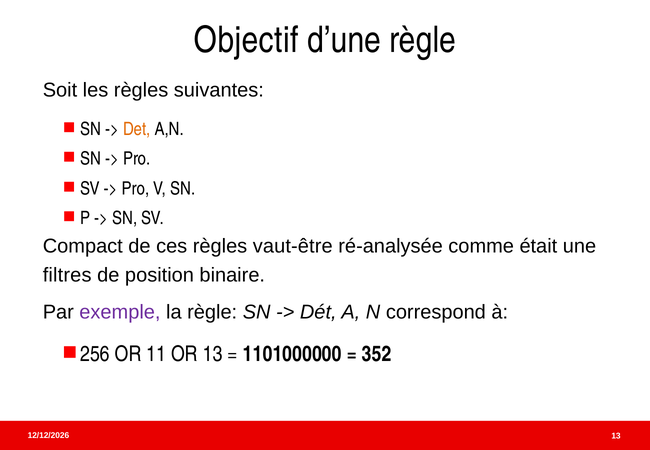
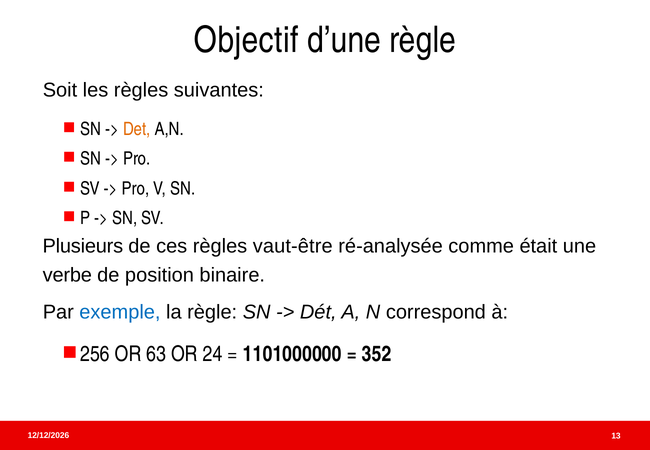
Compact: Compact -> Plusieurs
filtres: filtres -> verbe
exemple colour: purple -> blue
11: 11 -> 63
OR 13: 13 -> 24
